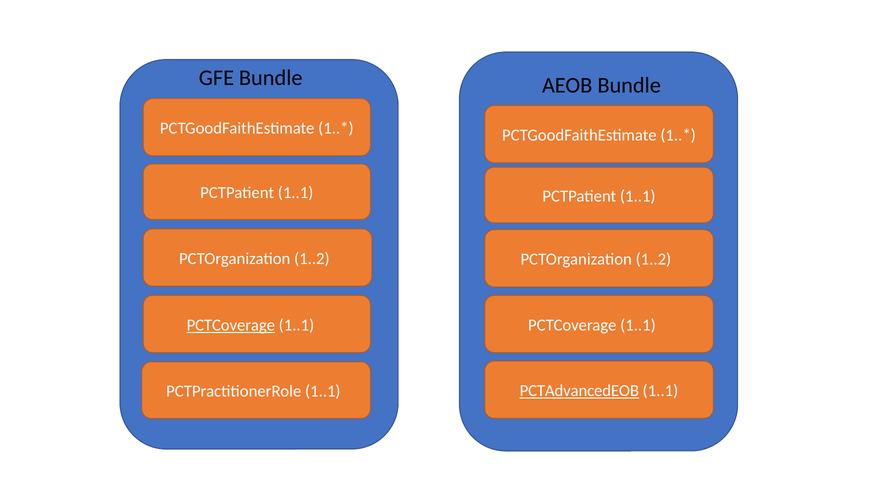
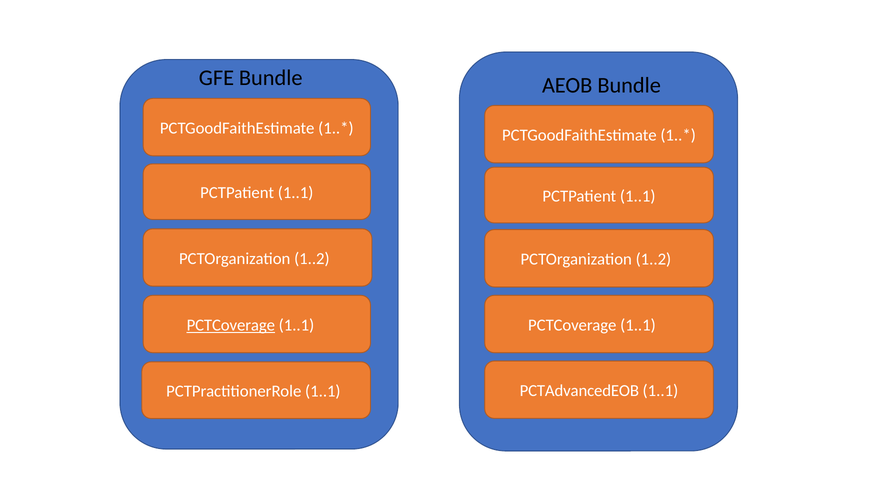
PCTAdvancedEOB underline: present -> none
